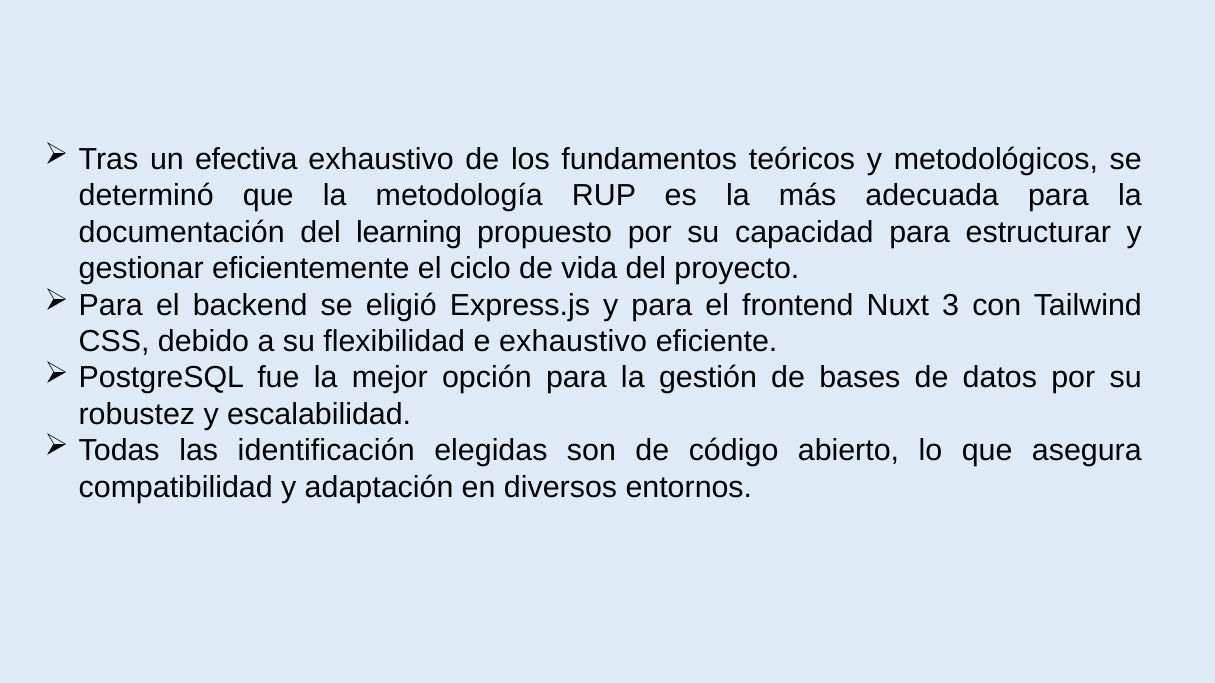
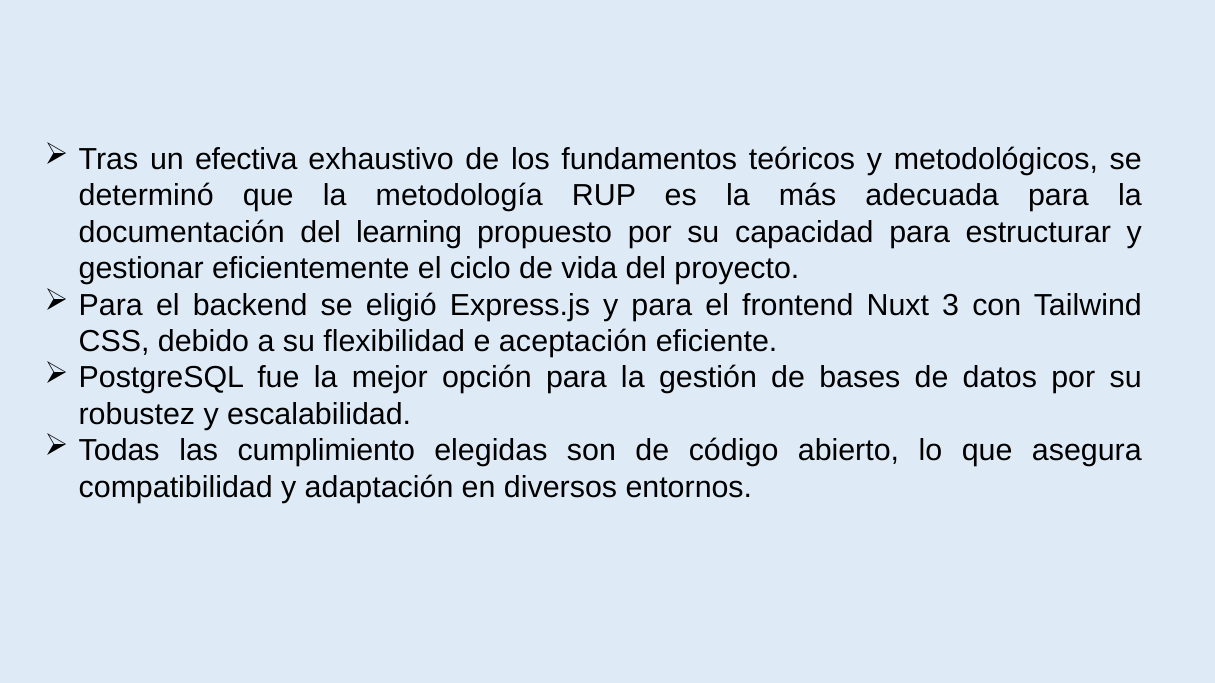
e exhaustivo: exhaustivo -> aceptación
identificación: identificación -> cumplimiento
